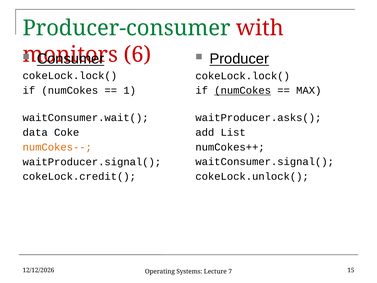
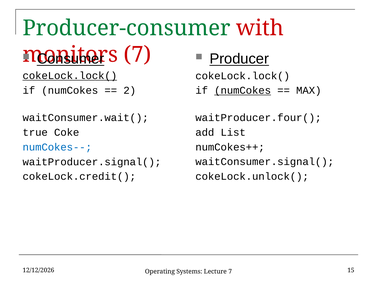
6 at (137, 54): 6 -> 7
cokeLock.lock( at (70, 76) underline: none -> present
1: 1 -> 2
waitProducer.asks(: waitProducer.asks( -> waitProducer.four(
data: data -> true
numCokes-- colour: orange -> blue
